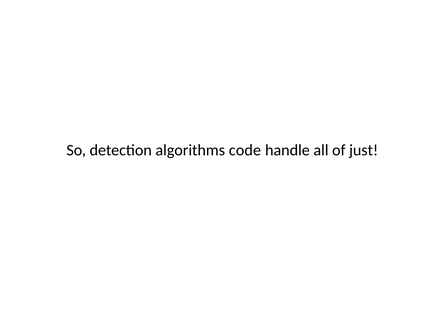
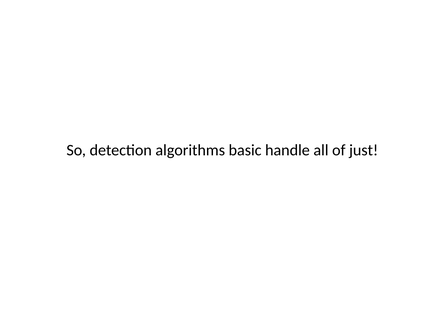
code: code -> basic
